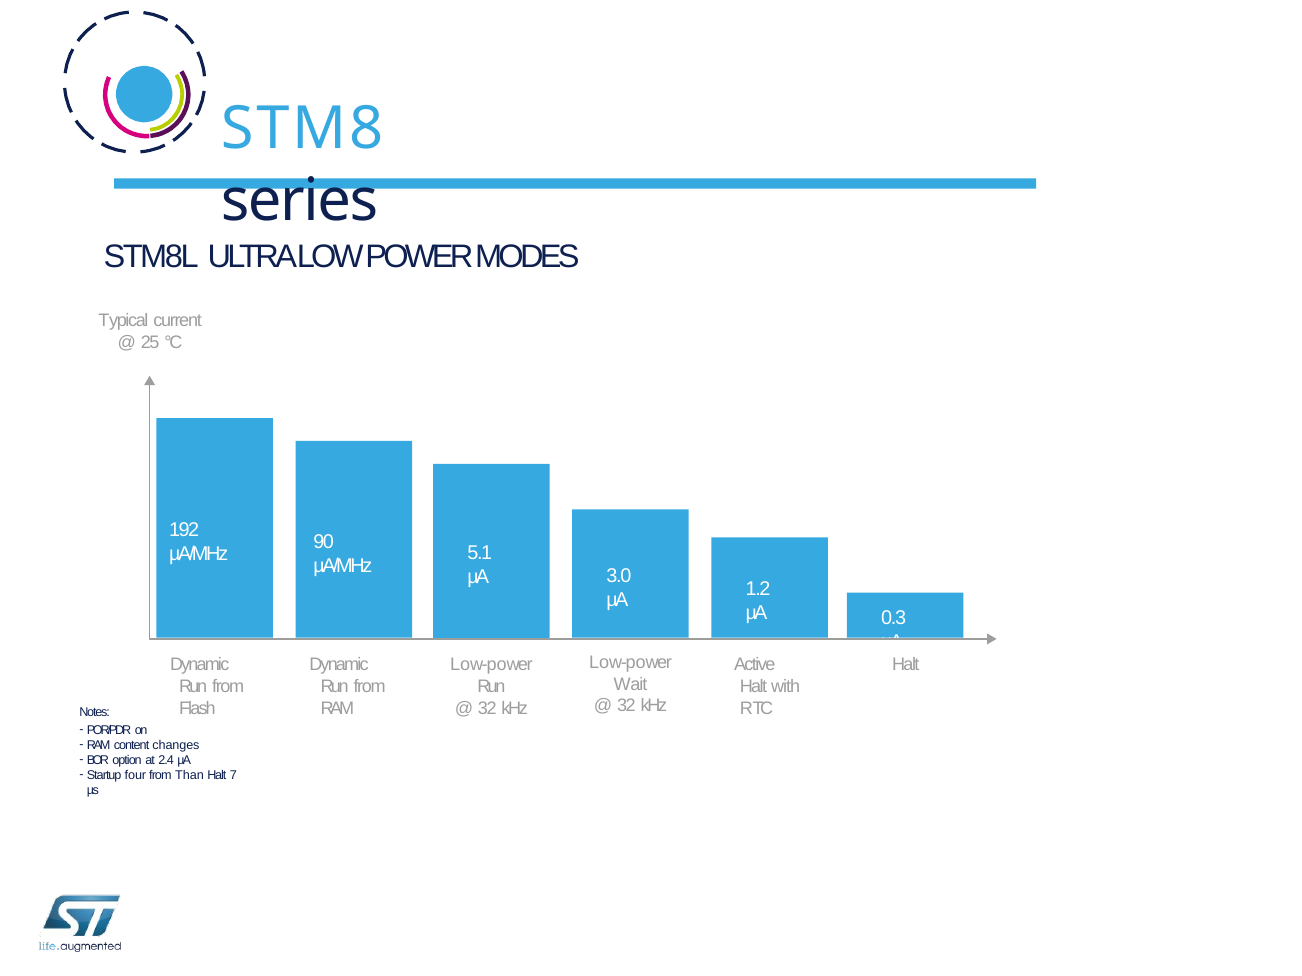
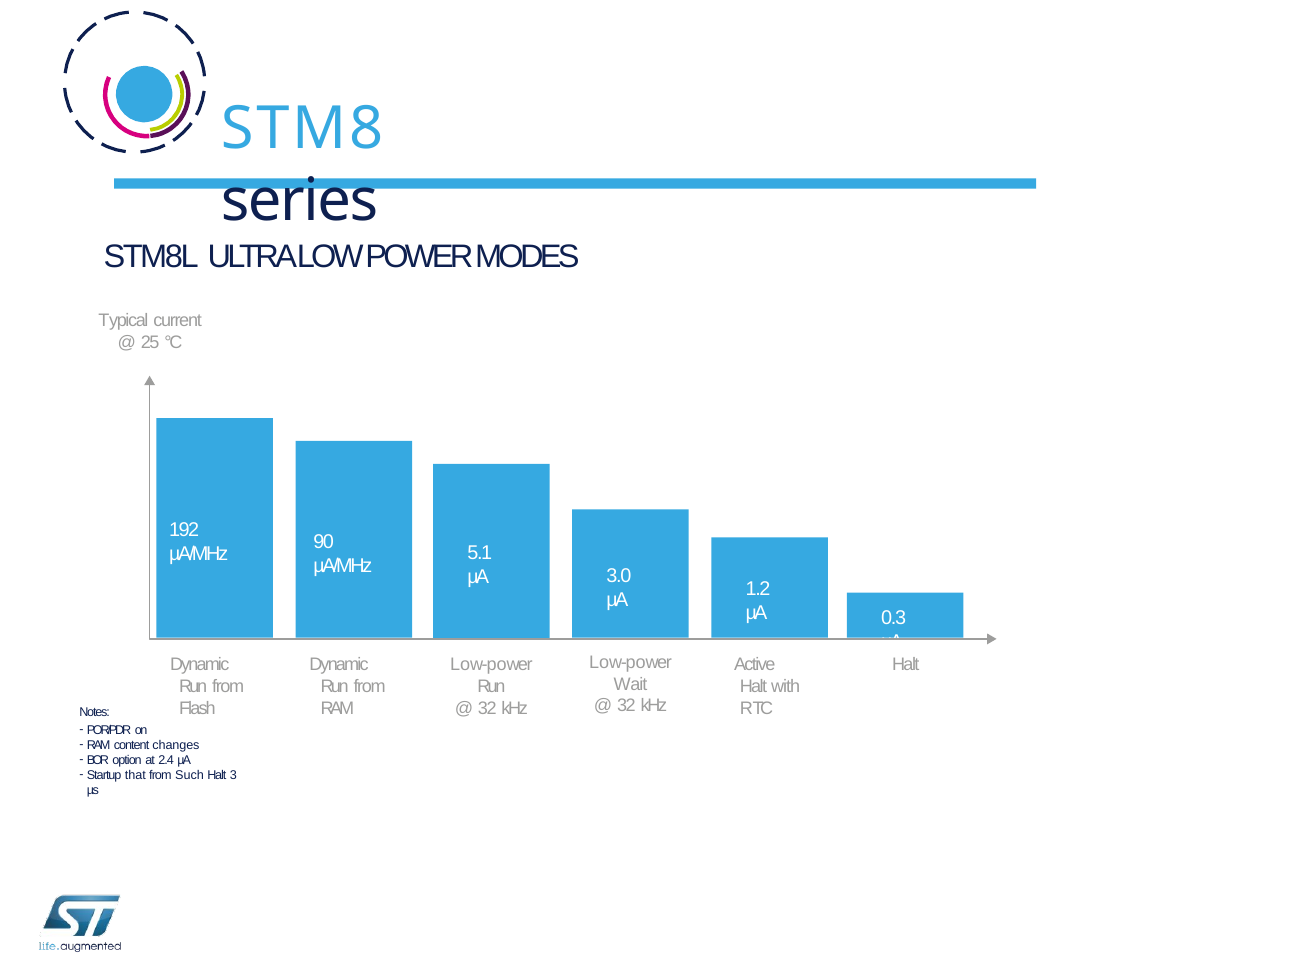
four: four -> that
Than: Than -> Such
7: 7 -> 3
